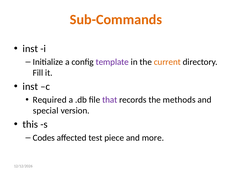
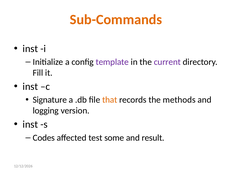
current colour: orange -> purple
Required: Required -> Signature
that colour: purple -> orange
special: special -> logging
this at (30, 124): this -> inst
piece: piece -> some
more: more -> result
